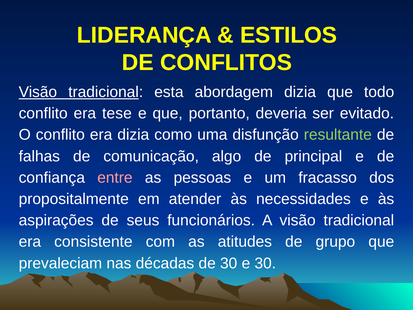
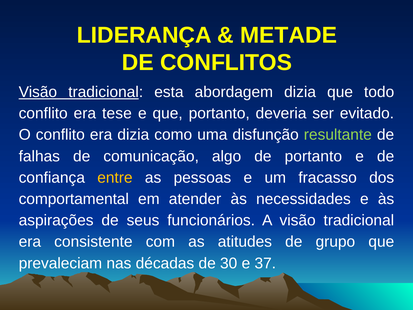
ESTILOS: ESTILOS -> METADE
de principal: principal -> portanto
entre colour: pink -> yellow
propositalmente: propositalmente -> comportamental
e 30: 30 -> 37
